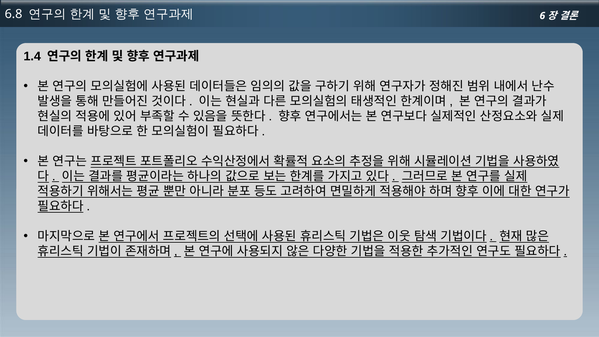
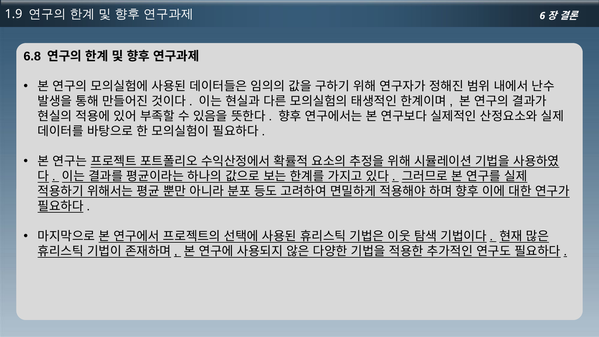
6.8: 6.8 -> 1.9
1.4: 1.4 -> 6.8
